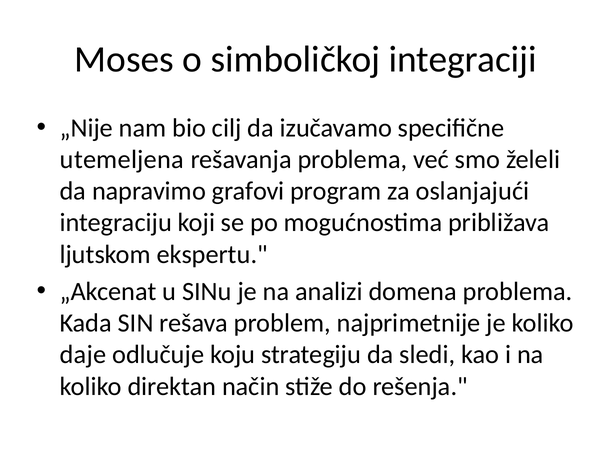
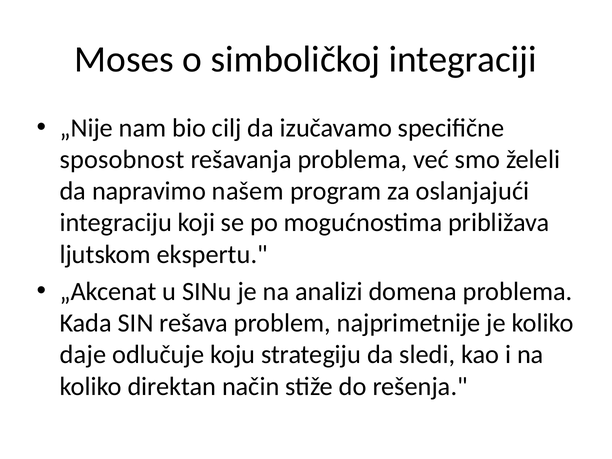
utemeljena: utemeljena -> sposobnost
grafovi: grafovi -> našem
